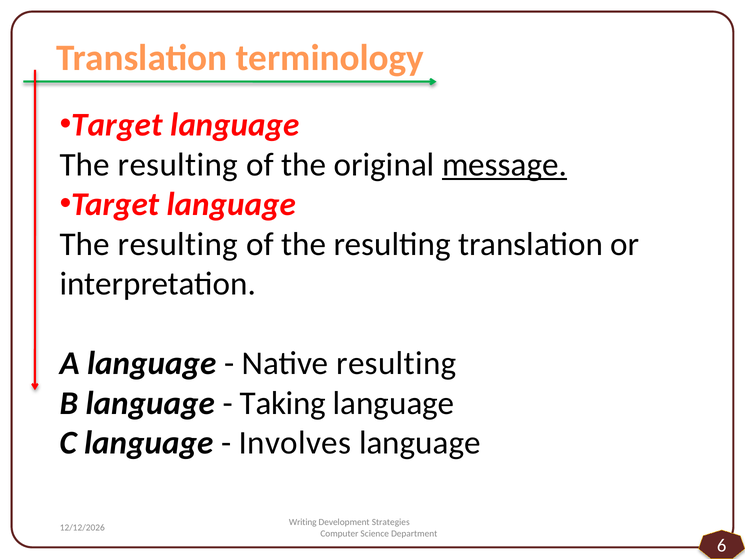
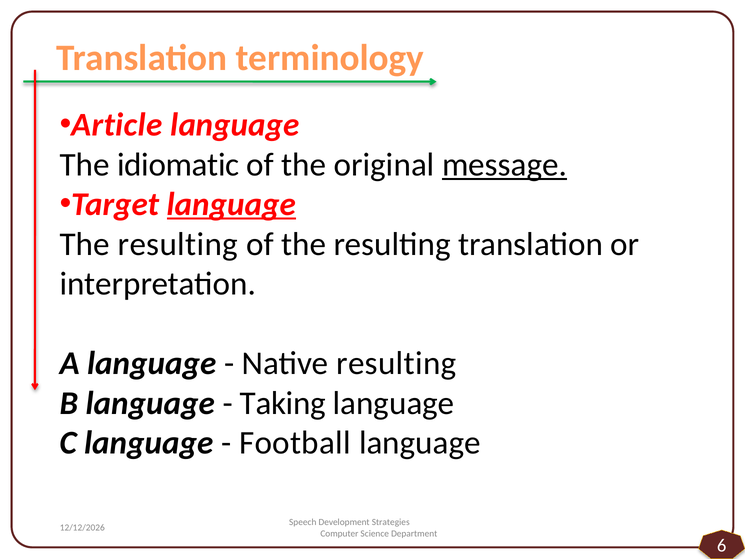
Target at (117, 125): Target -> Article
resulting at (178, 164): resulting -> idiomatic
language at (231, 204) underline: none -> present
Involves: Involves -> Football
Writing: Writing -> Speech
